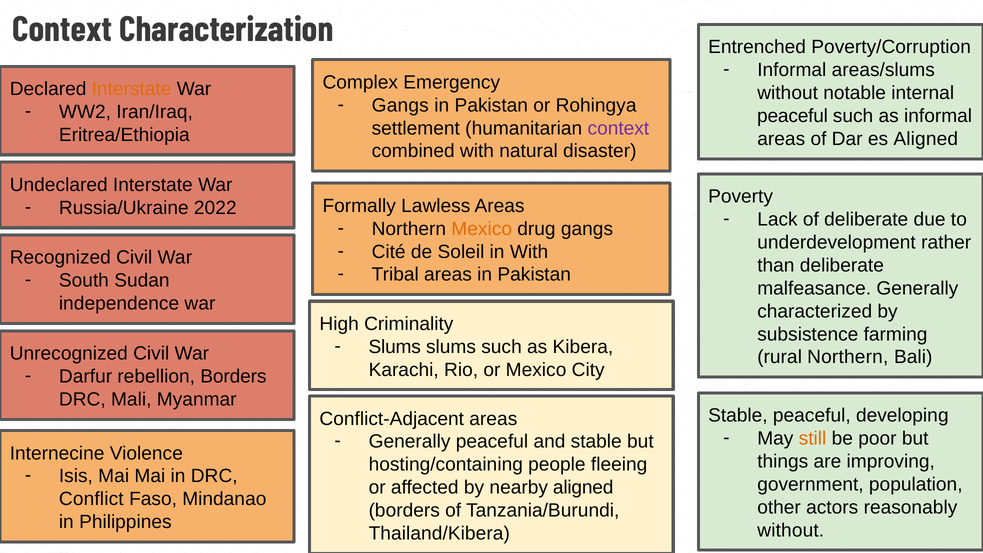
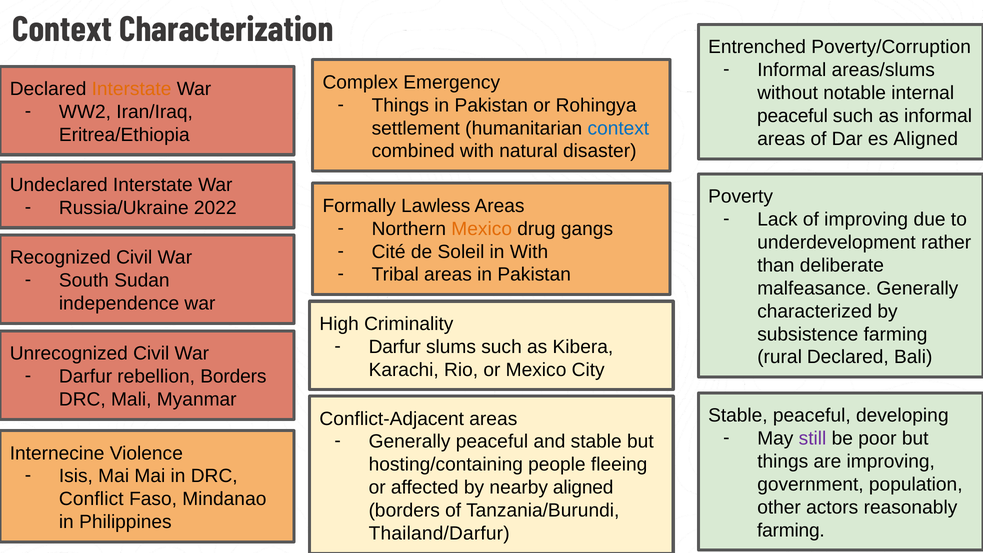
Gangs at (400, 105): Gangs -> Things
context at (618, 128) colour: purple -> blue
of deliberate: deliberate -> improving
Slums at (395, 347): Slums -> Darfur
rural Northern: Northern -> Declared
still colour: orange -> purple
without at (791, 530): without -> farming
Thailand/Kibera: Thailand/Kibera -> Thailand/Darfur
